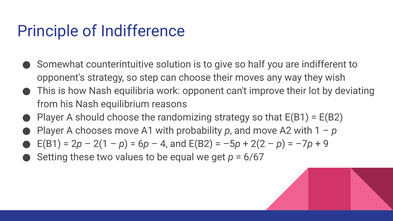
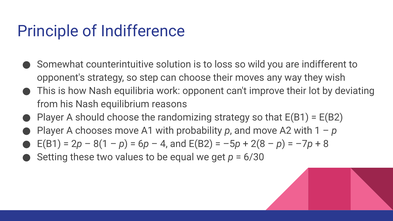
give: give -> loss
half: half -> wild
2(1: 2(1 -> 8(1
2(2: 2(2 -> 2(8
9: 9 -> 8
6/67: 6/67 -> 6/30
